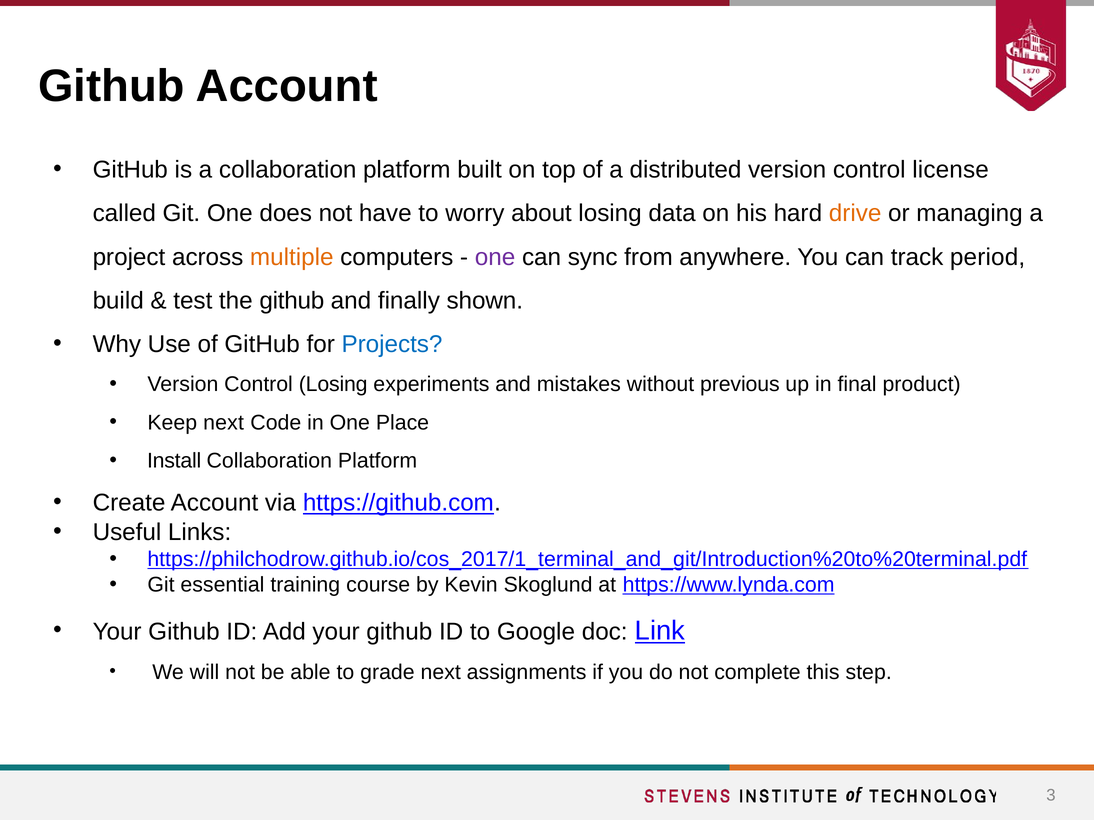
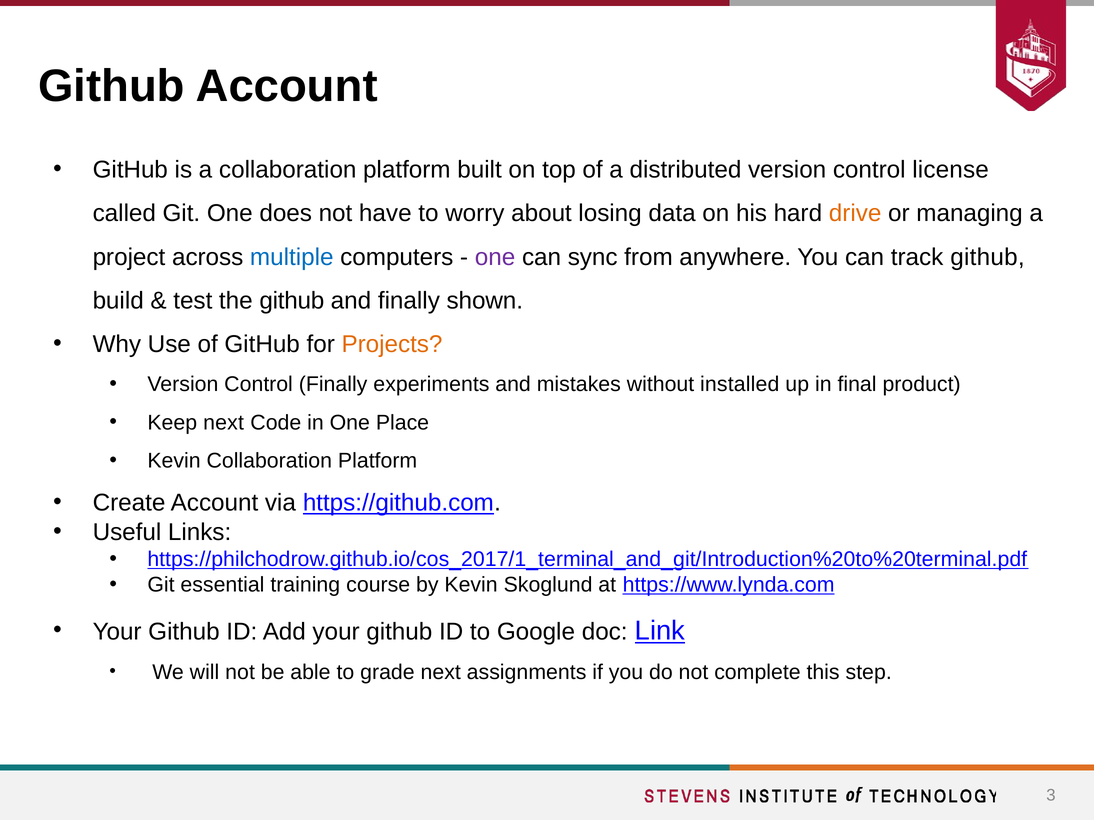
multiple colour: orange -> blue
track period: period -> github
Projects colour: blue -> orange
Control Losing: Losing -> Finally
previous: previous -> installed
Install at (174, 461): Install -> Kevin
